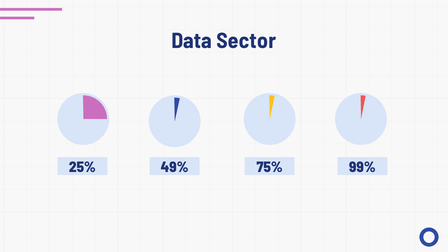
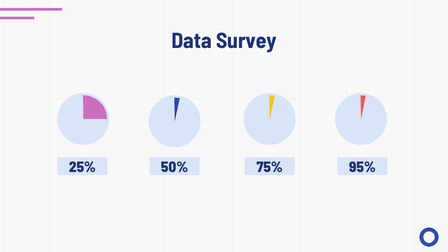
Sector: Sector -> Survey
49%: 49% -> 50%
99%: 99% -> 95%
